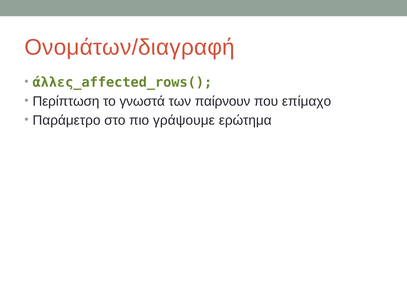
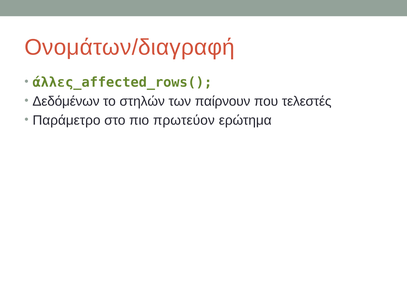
Περίπτωση: Περίπτωση -> Δεδόμένων
γνωστά: γνωστά -> στηλών
επίμαχο: επίμαχο -> τελεστές
γράψουμε: γράψουμε -> πρωτεύον
